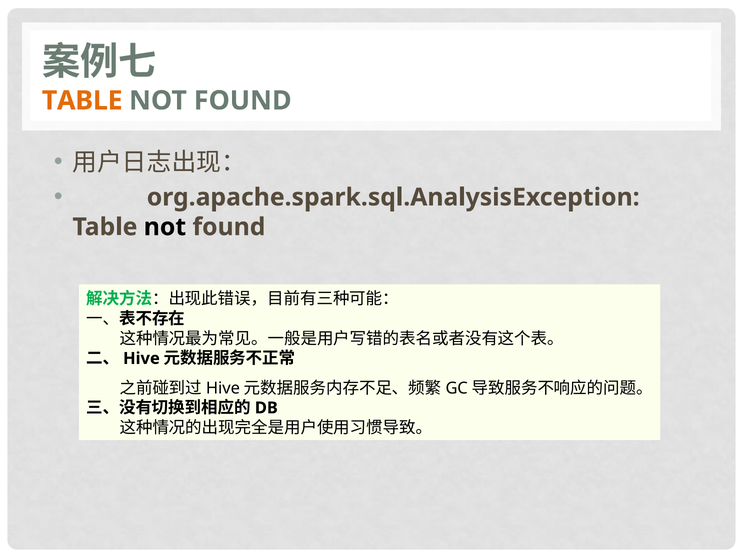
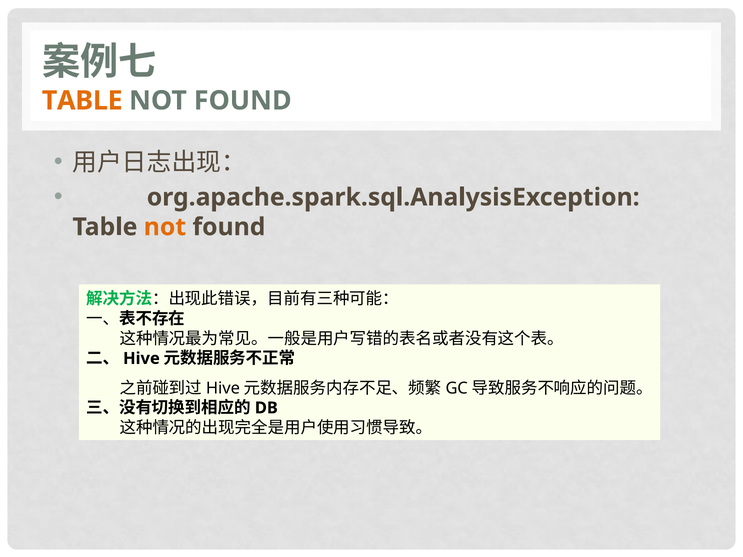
not at (165, 227) colour: black -> orange
